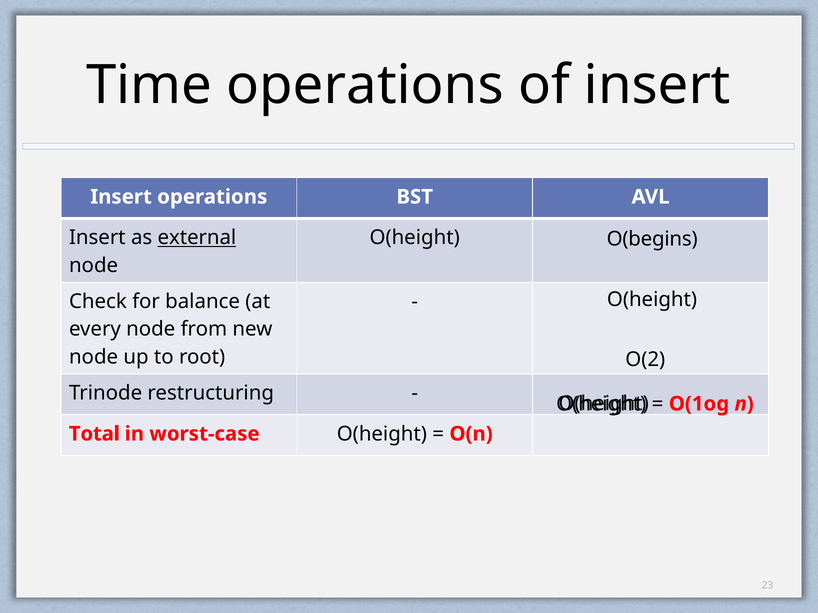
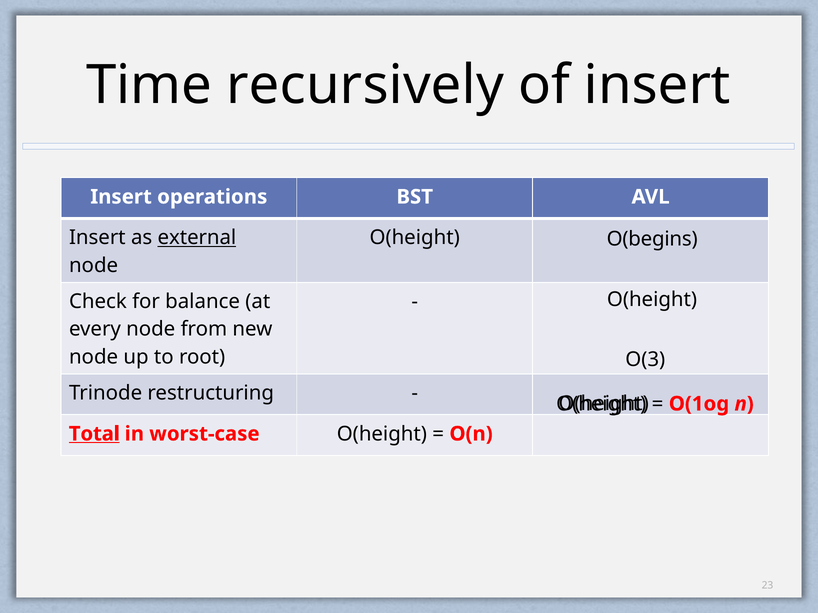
Time operations: operations -> recursively
O(2: O(2 -> O(3
Total underline: none -> present
